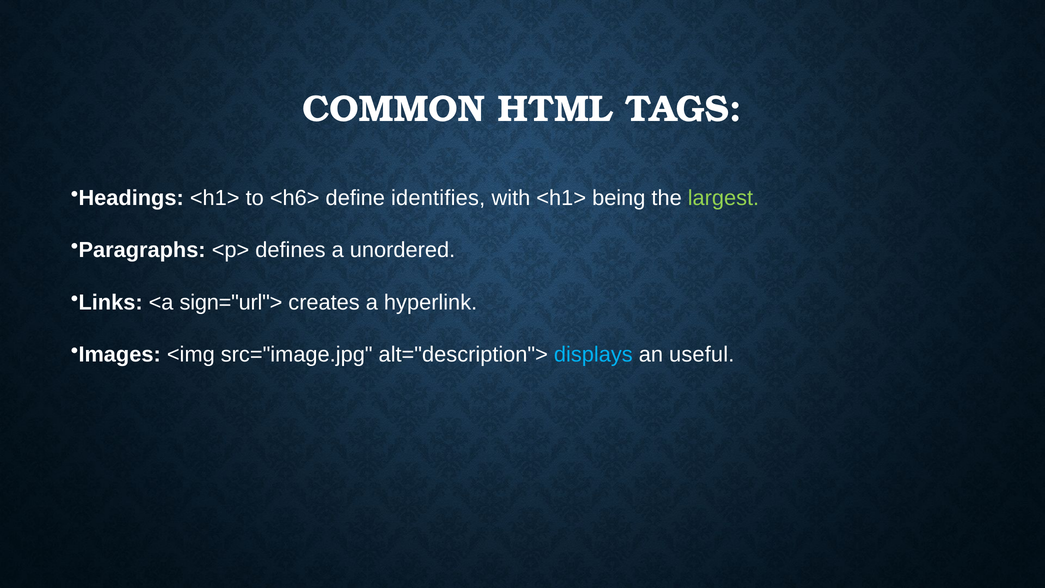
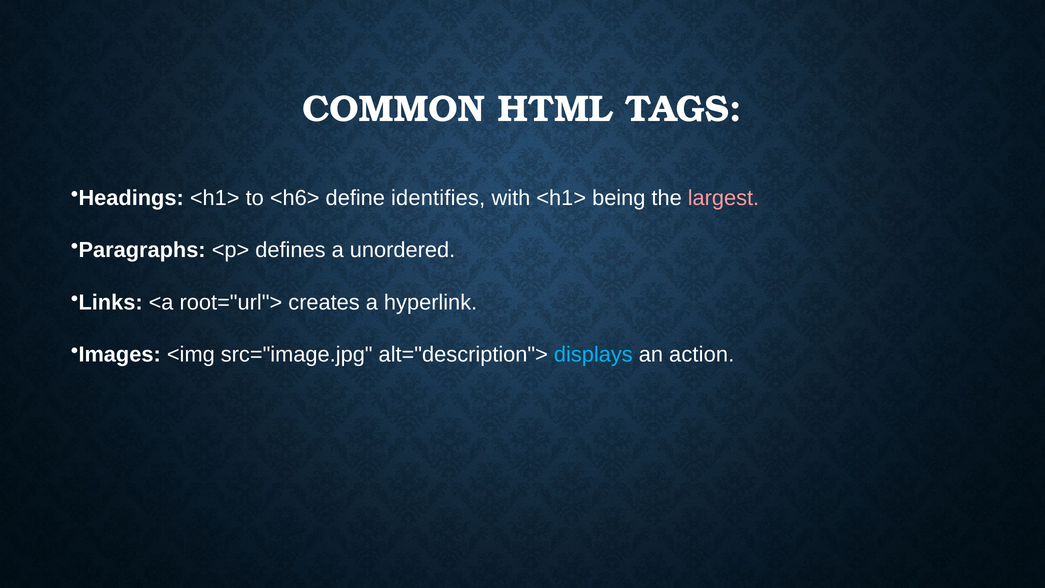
largest colour: light green -> pink
sign="url">: sign="url"> -> root="url">
useful: useful -> action
